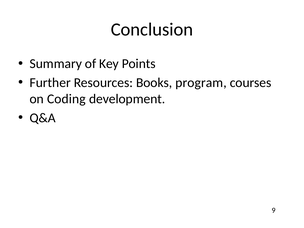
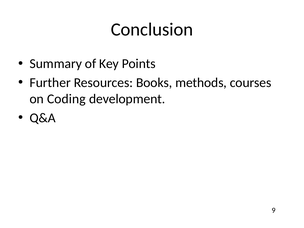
program: program -> methods
